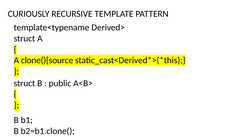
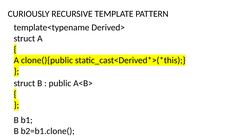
clone(){source: clone(){source -> clone(){public
